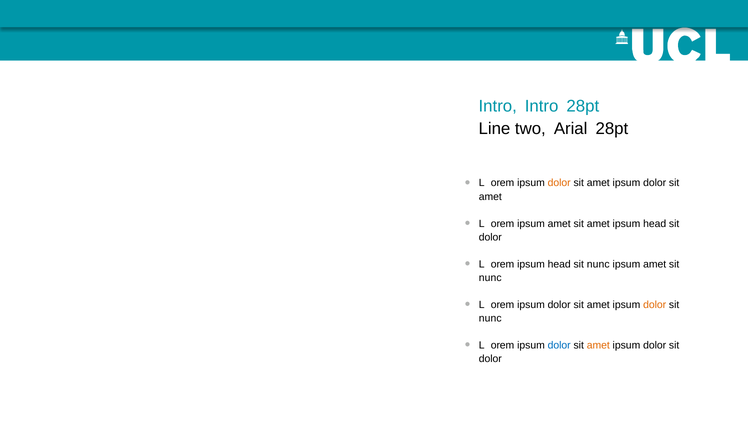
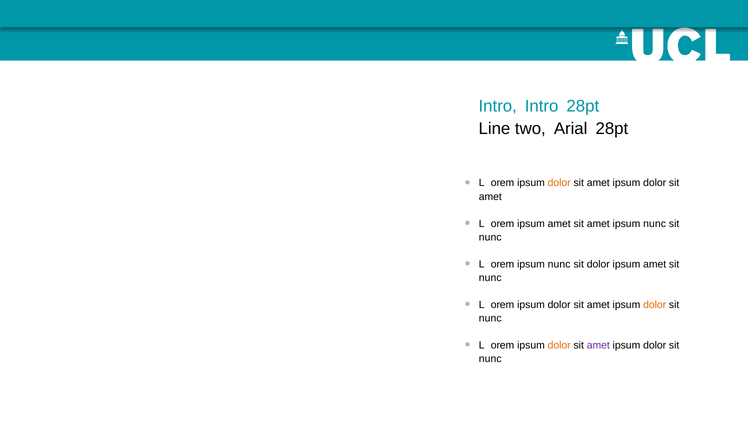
amet ipsum head: head -> nunc
dolor at (490, 237): dolor -> nunc
head at (559, 264): head -> nunc
nunc at (598, 264): nunc -> dolor
dolor at (559, 345) colour: blue -> orange
amet at (598, 345) colour: orange -> purple
dolor at (490, 359): dolor -> nunc
